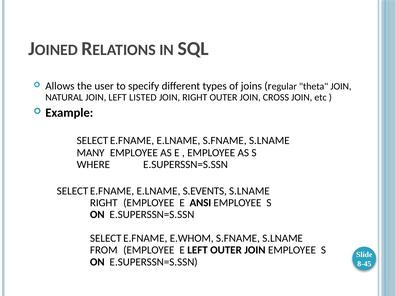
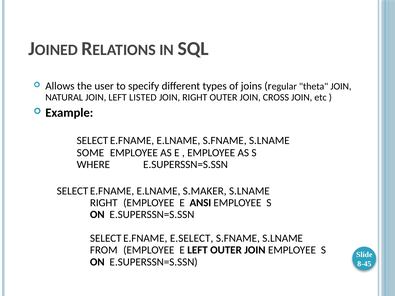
MANY: MANY -> SOME
S.EVENTS: S.EVENTS -> S.MAKER
E.WHOM: E.WHOM -> E.SELECT
